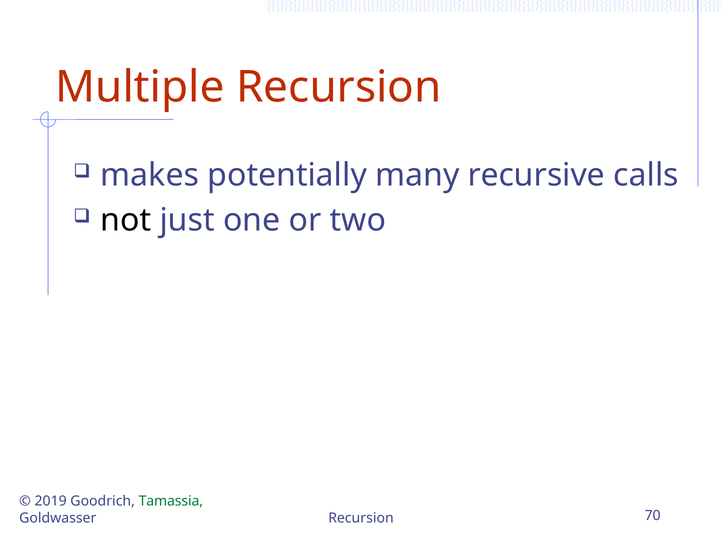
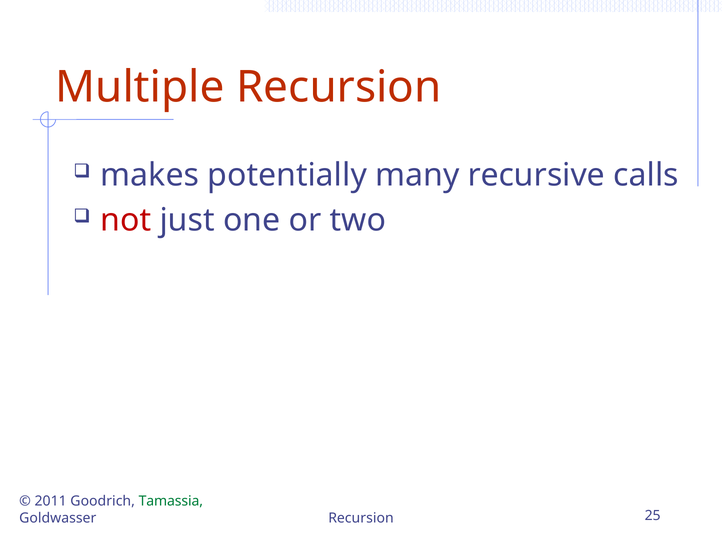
not colour: black -> red
2019: 2019 -> 2011
70: 70 -> 25
